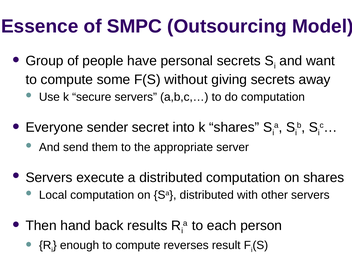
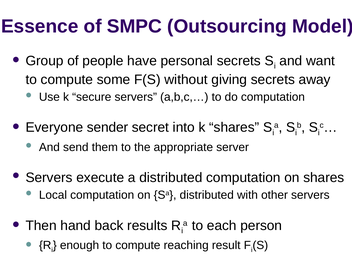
reverses: reverses -> reaching
